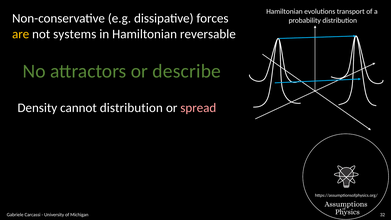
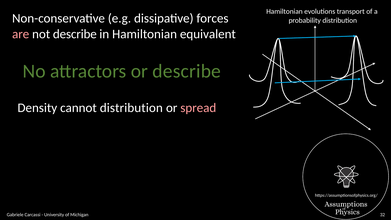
are colour: yellow -> pink
not systems: systems -> describe
reversable: reversable -> equivalent
